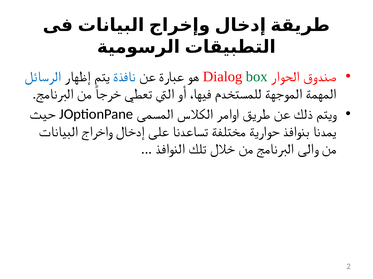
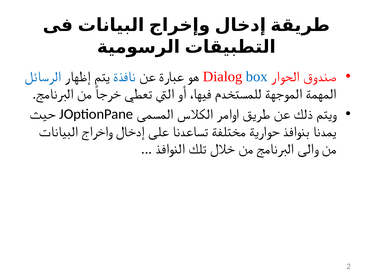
box colour: green -> blue
